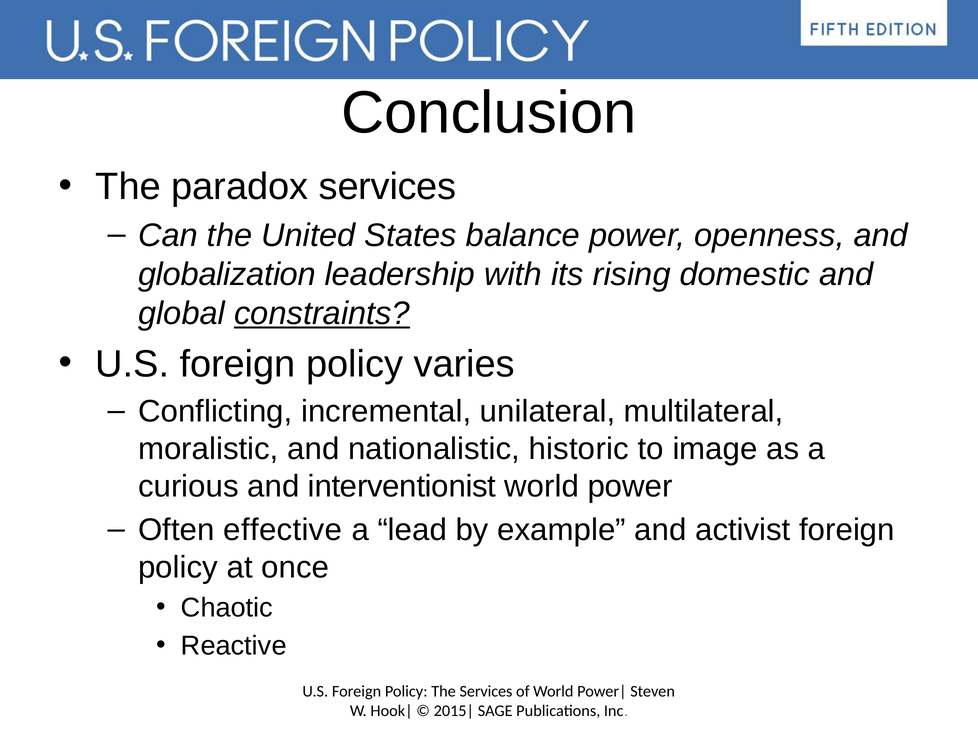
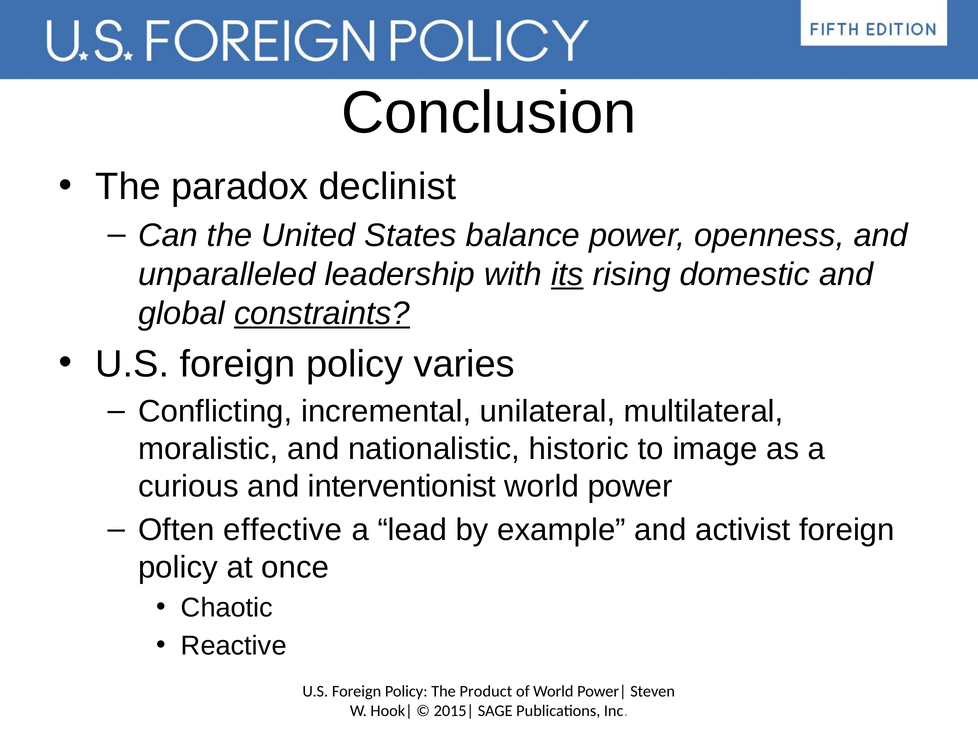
paradox services: services -> declinist
globalization: globalization -> unparalleled
its underline: none -> present
The Services: Services -> Product
